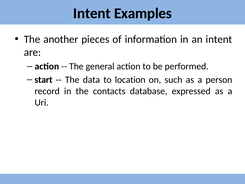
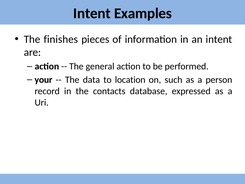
another: another -> finishes
start: start -> your
